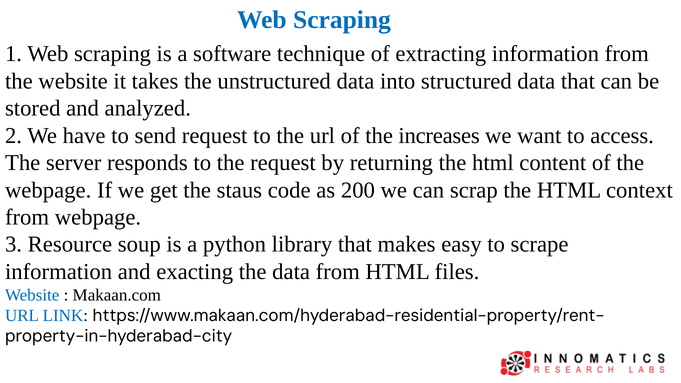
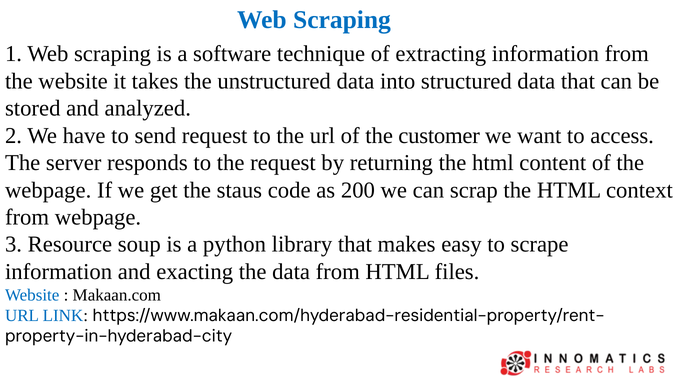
increases: increases -> customer
